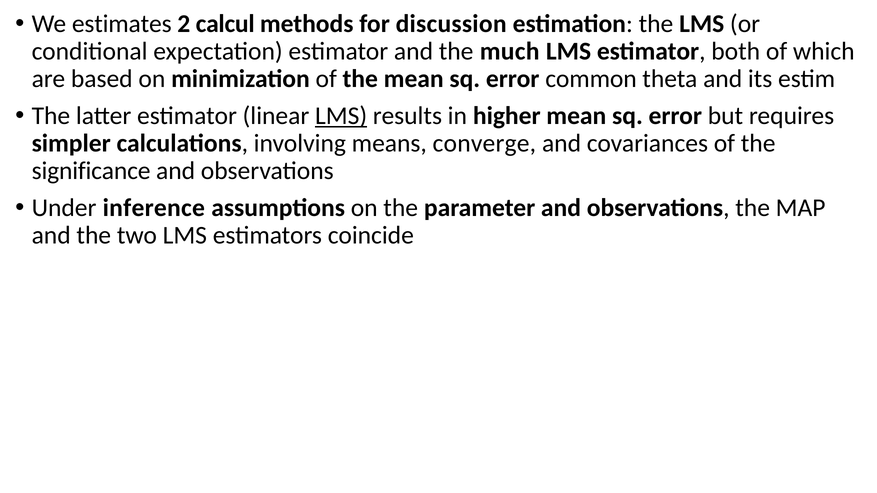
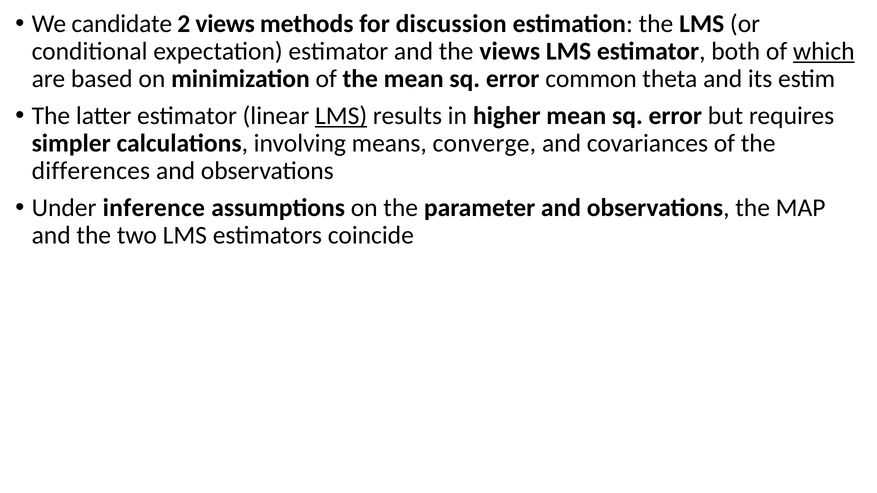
estimates: estimates -> candidate
2 calcul: calcul -> views
the much: much -> views
which underline: none -> present
significance: significance -> differences
